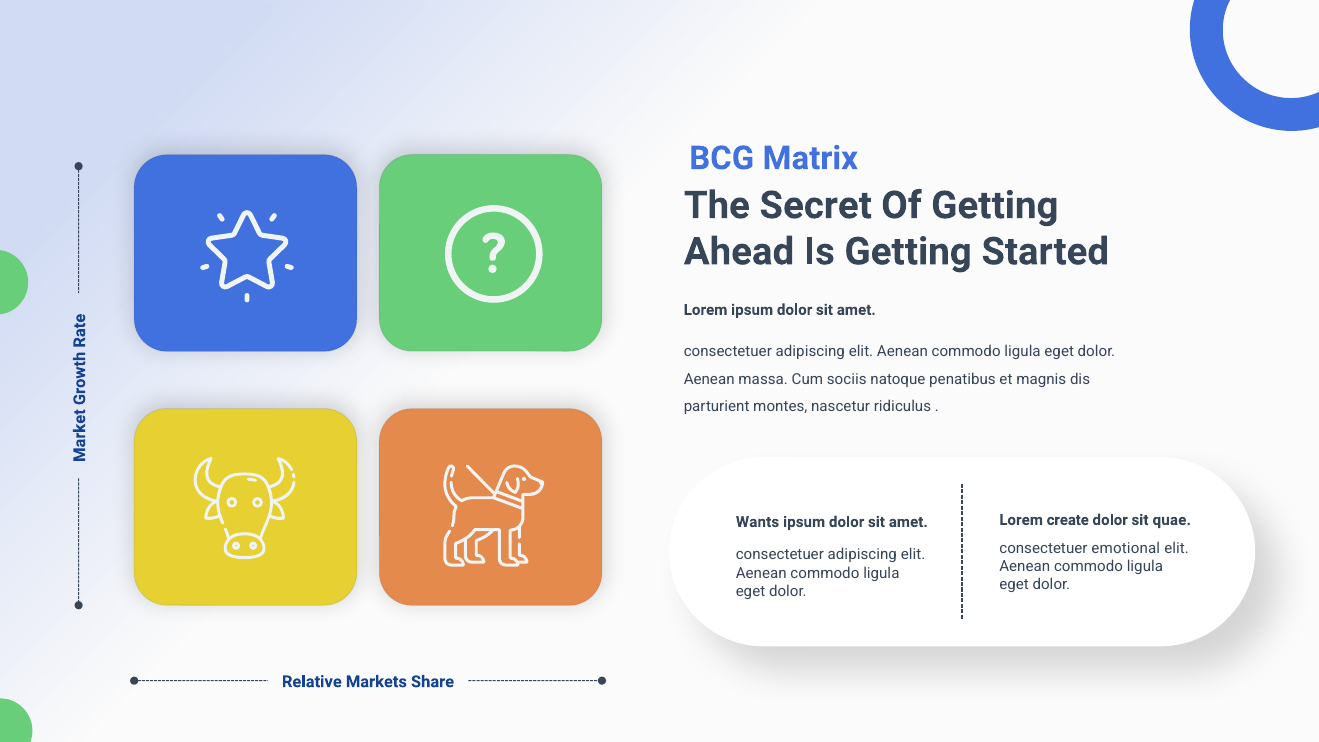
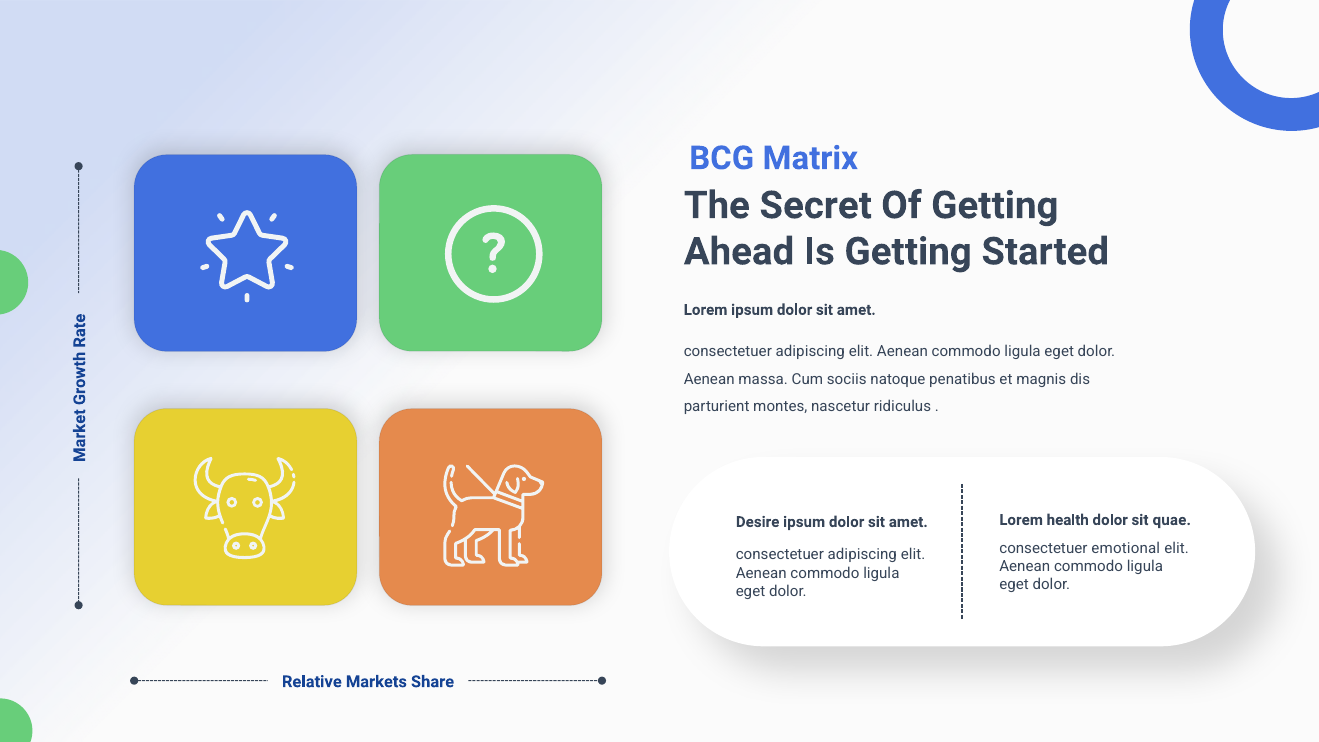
create: create -> health
Wants: Wants -> Desire
